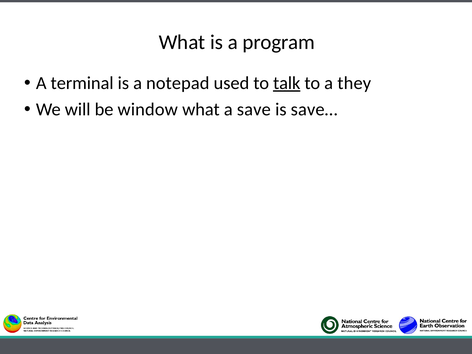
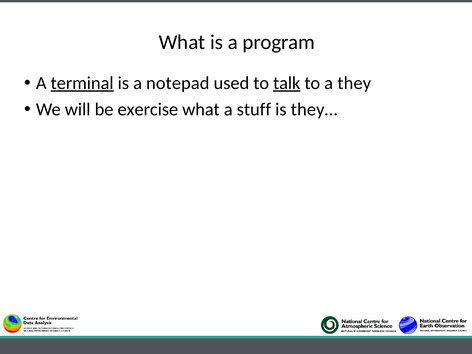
terminal underline: none -> present
window: window -> exercise
save: save -> stuff
save…: save… -> they…
